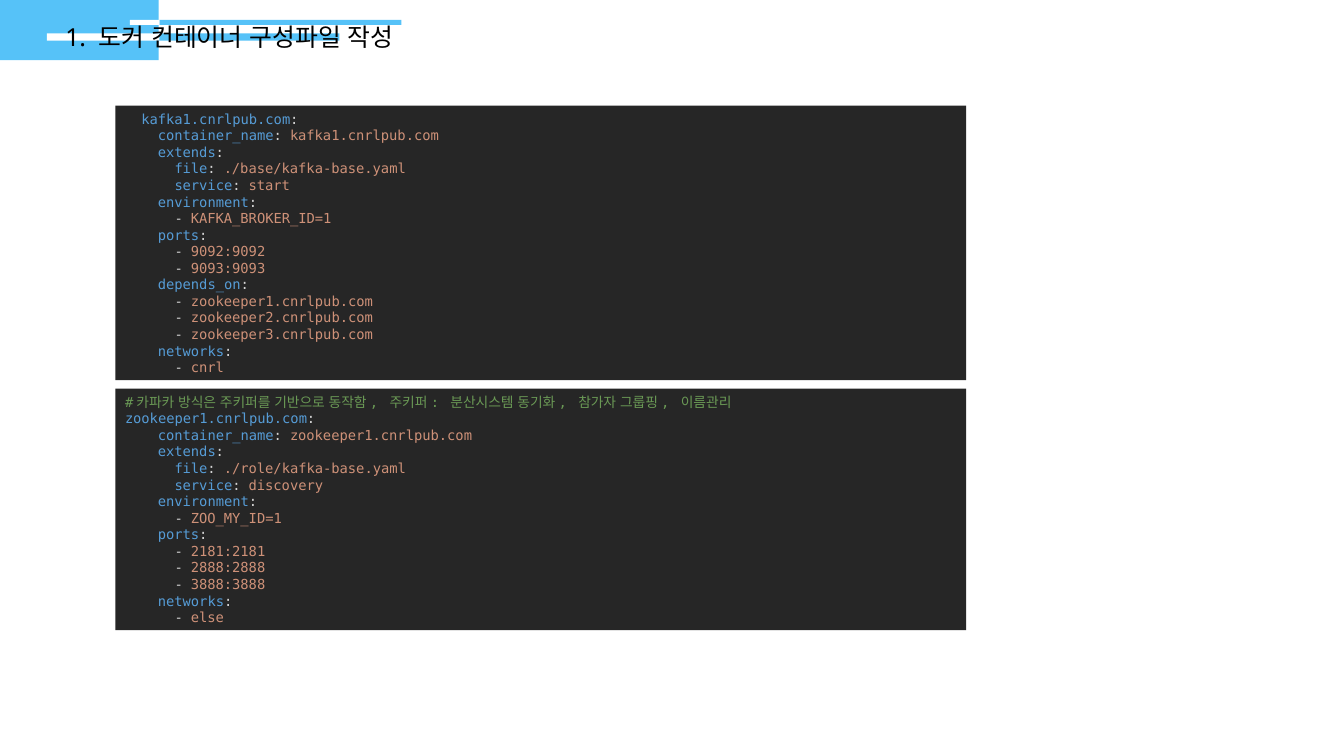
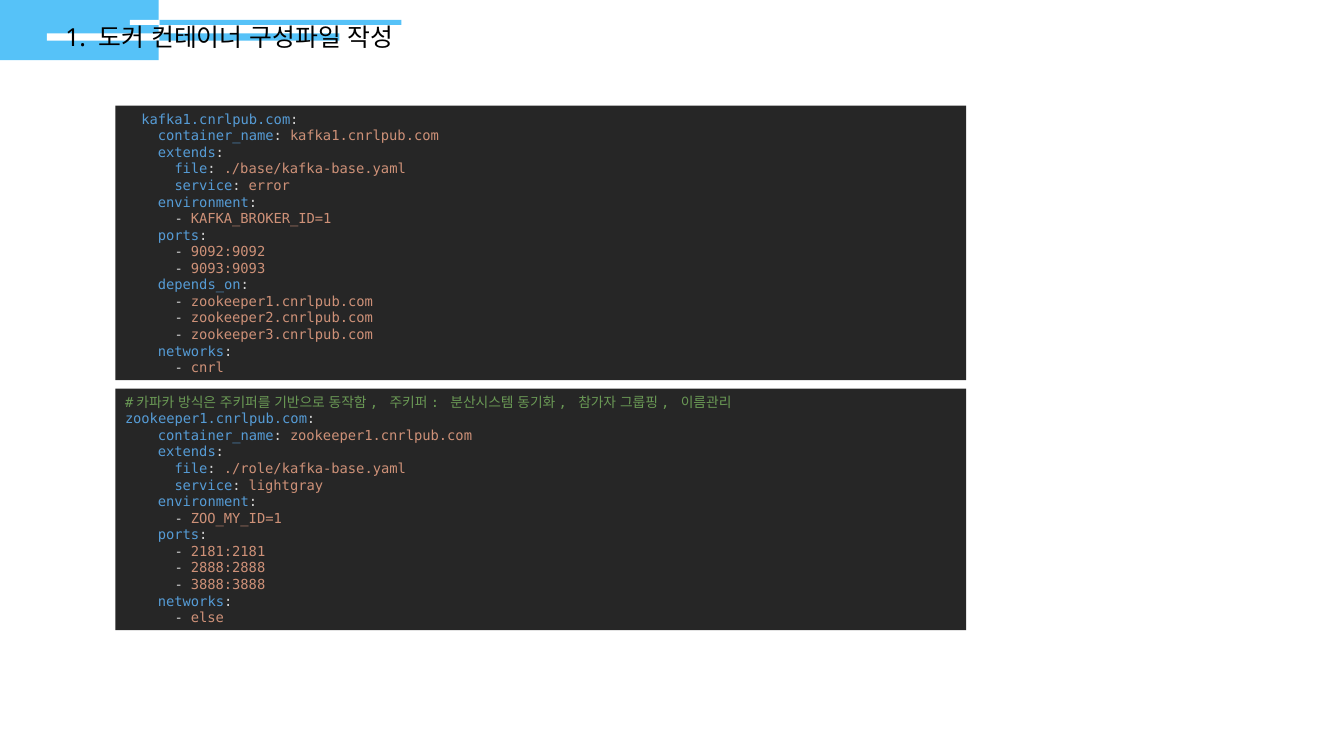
start: start -> error
discovery: discovery -> lightgray
